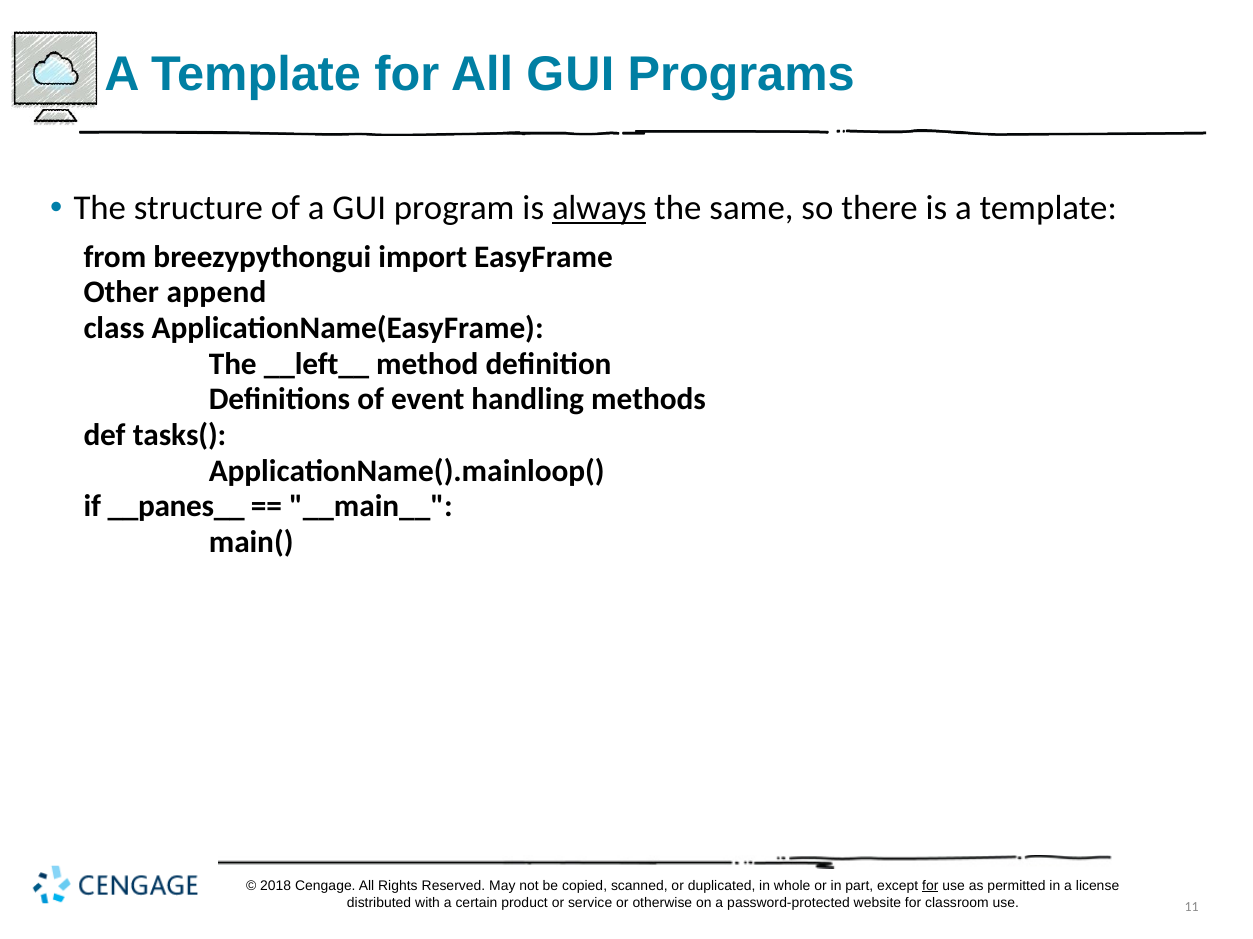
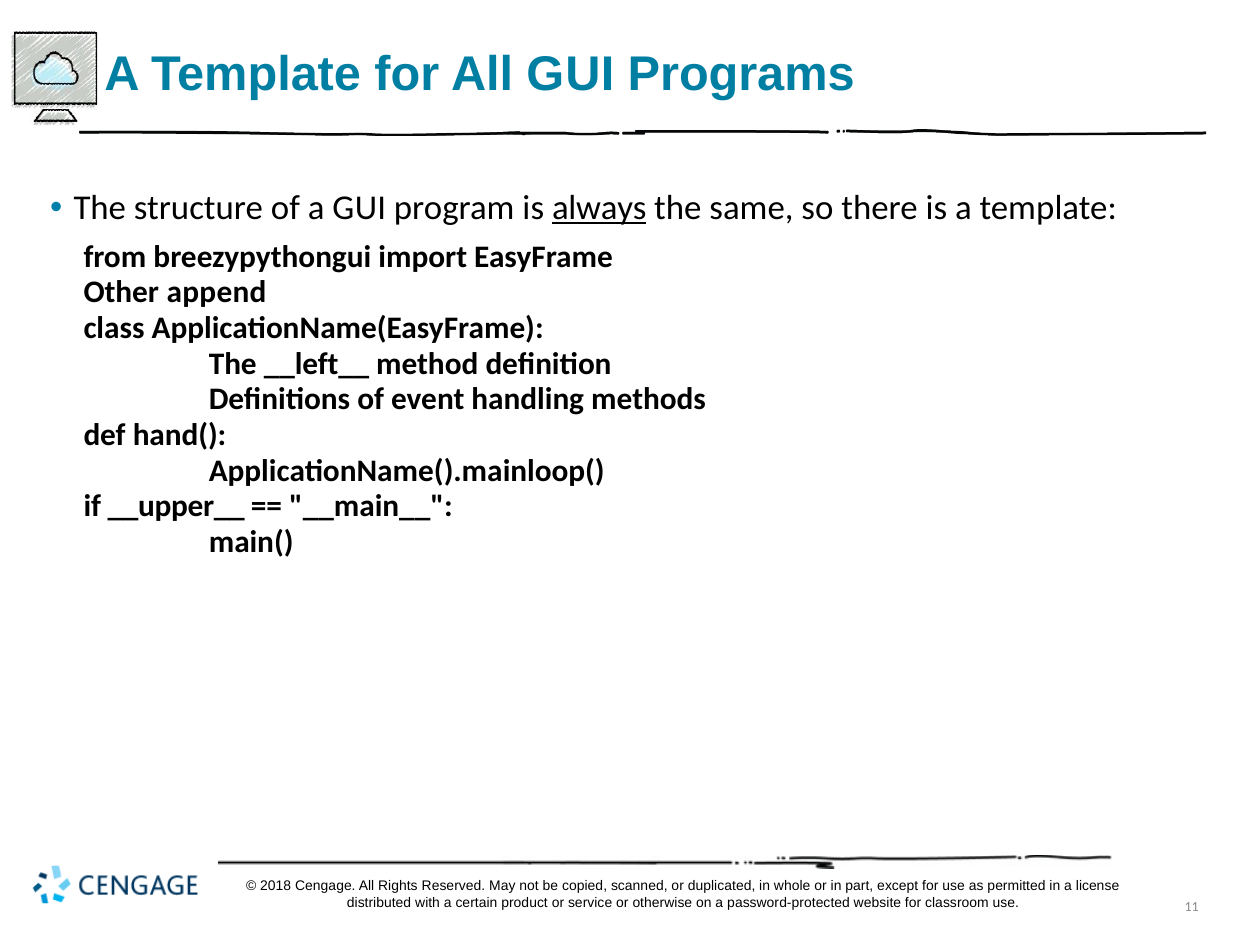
tasks(: tasks( -> hand(
__panes__: __panes__ -> __upper__
for at (930, 886) underline: present -> none
